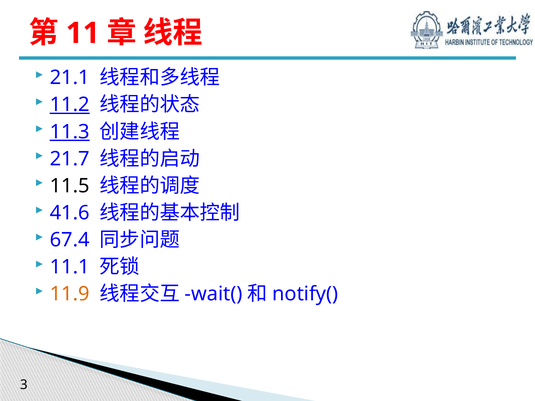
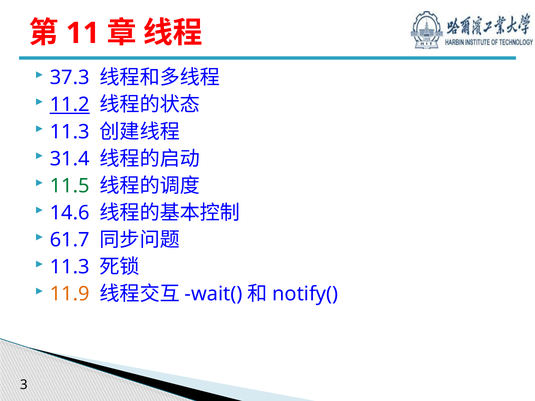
21.1: 21.1 -> 37.3
11.3 at (70, 132) underline: present -> none
21.7: 21.7 -> 31.4
11.5 colour: black -> green
41.6: 41.6 -> 14.6
67.4: 67.4 -> 61.7
11.1 at (70, 267): 11.1 -> 11.3
